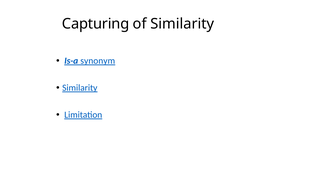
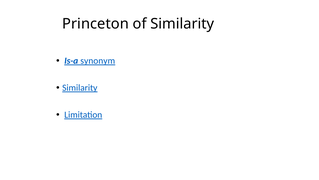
Capturing: Capturing -> Princeton
